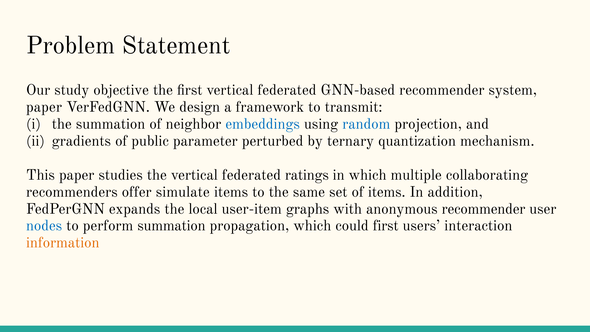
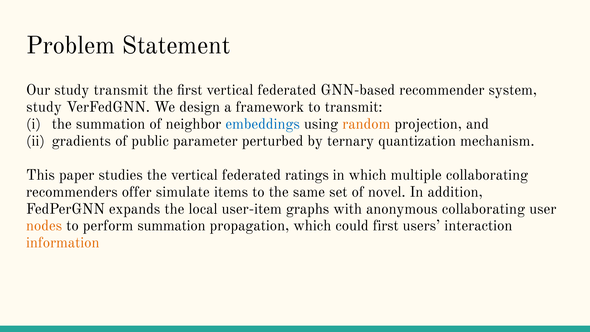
study objective: objective -> transmit
paper at (44, 107): paper -> study
random colour: blue -> orange
of items: items -> novel
anonymous recommender: recommender -> collaborating
nodes colour: blue -> orange
